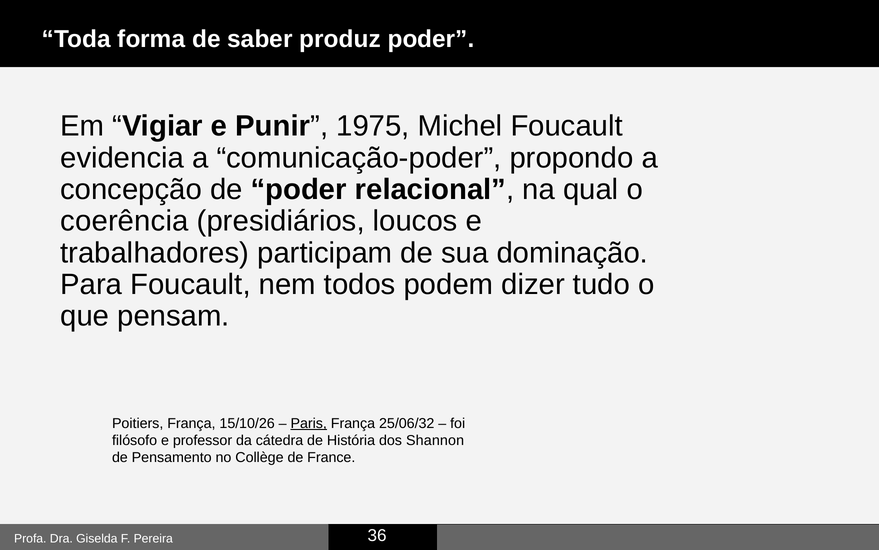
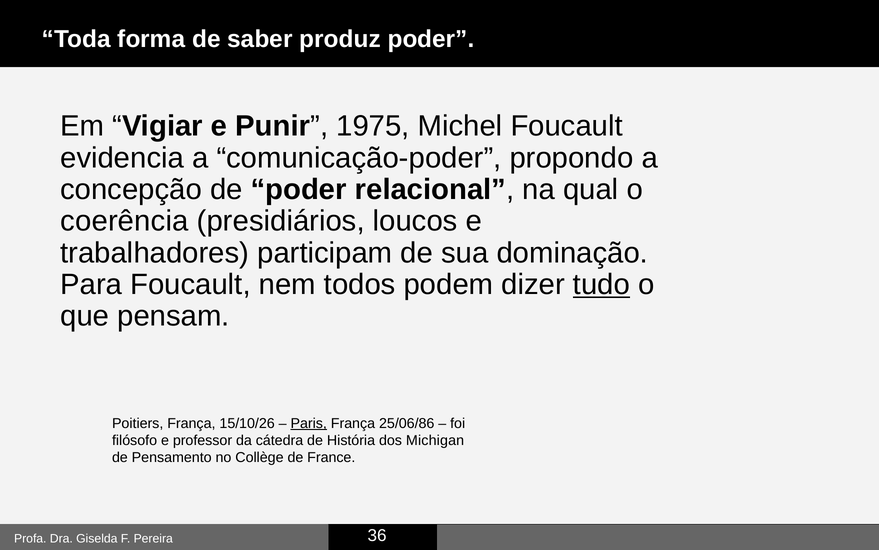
tudo underline: none -> present
25/06/32: 25/06/32 -> 25/06/86
Shannon: Shannon -> Michigan
